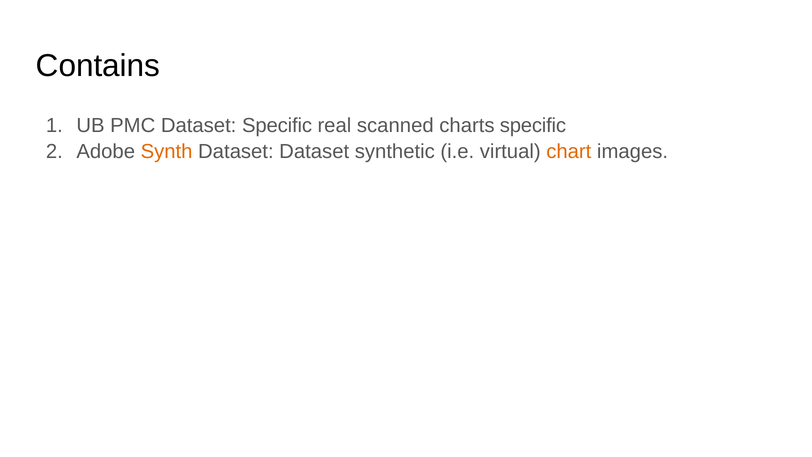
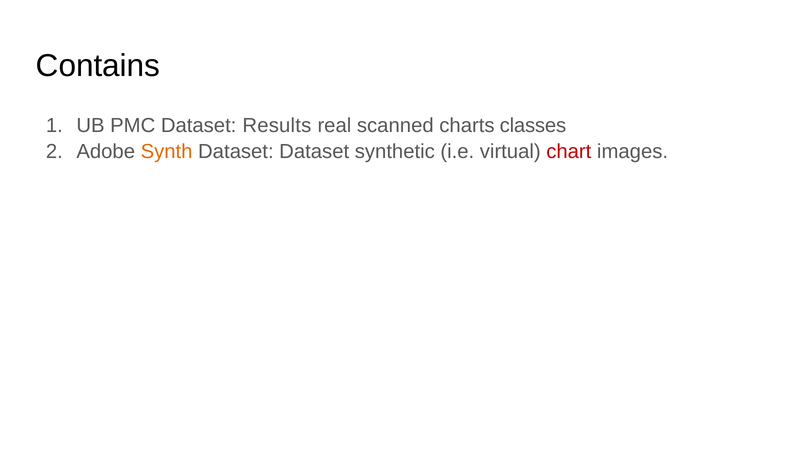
Dataset Specific: Specific -> Results
charts specific: specific -> classes
chart colour: orange -> red
